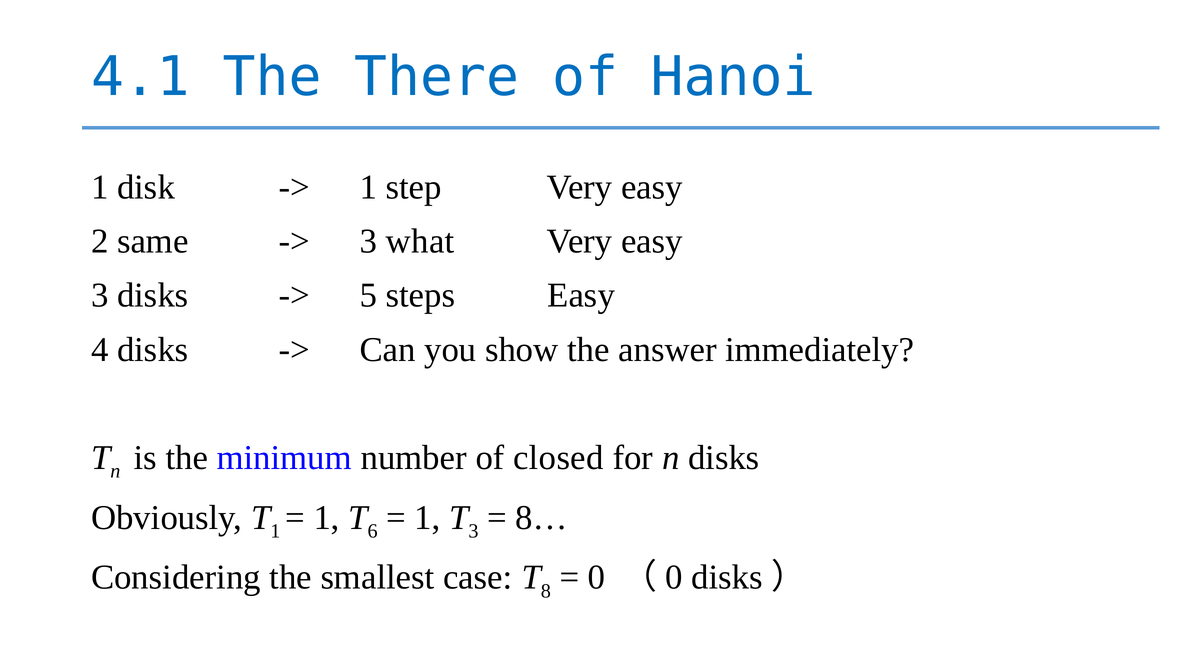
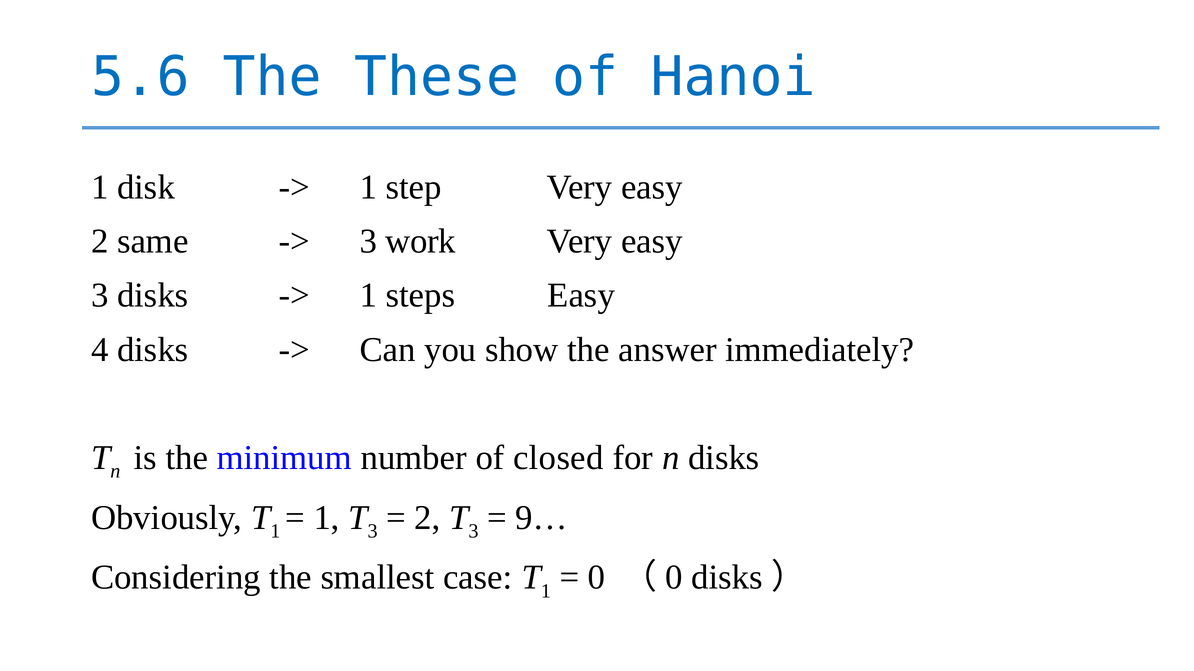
4.1: 4.1 -> 5.6
There: There -> These
what: what -> work
5 at (368, 296): 5 -> 1
6 at (373, 532): 6 -> 3
1 at (428, 518): 1 -> 2
8…: 8… -> 9…
8 at (546, 591): 8 -> 1
